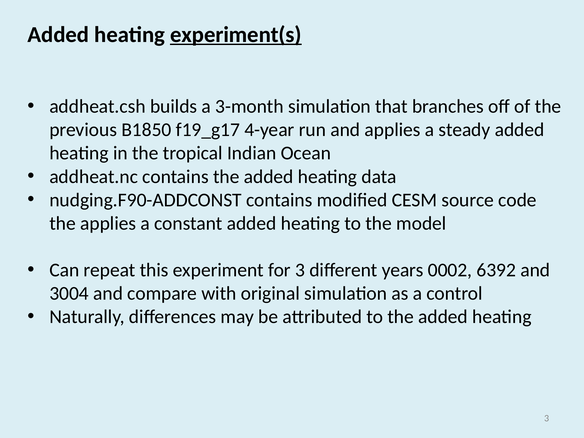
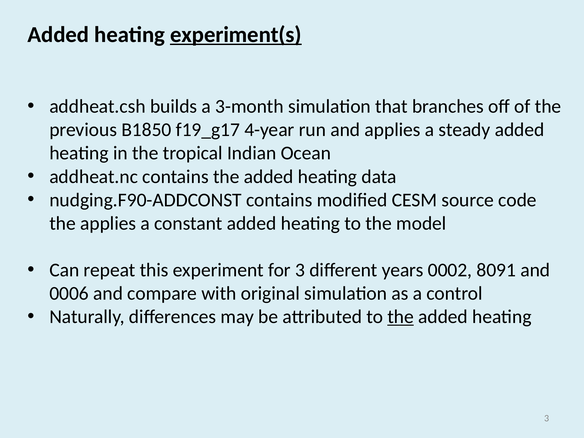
6392: 6392 -> 8091
3004: 3004 -> 0006
the at (401, 317) underline: none -> present
